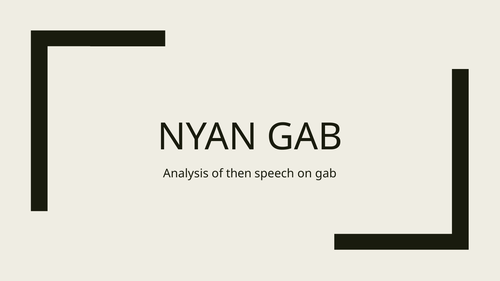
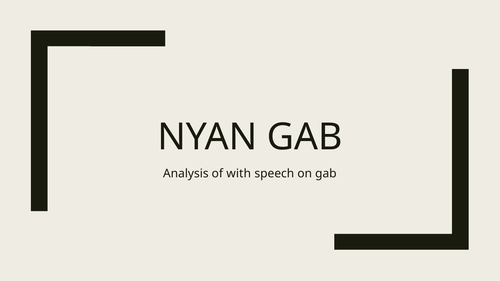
then: then -> with
